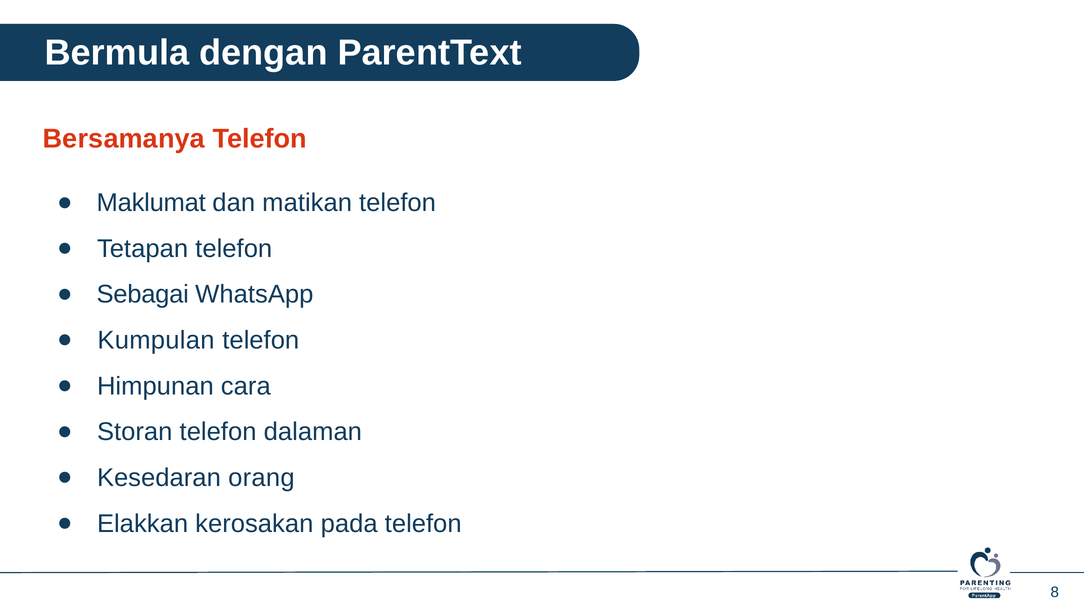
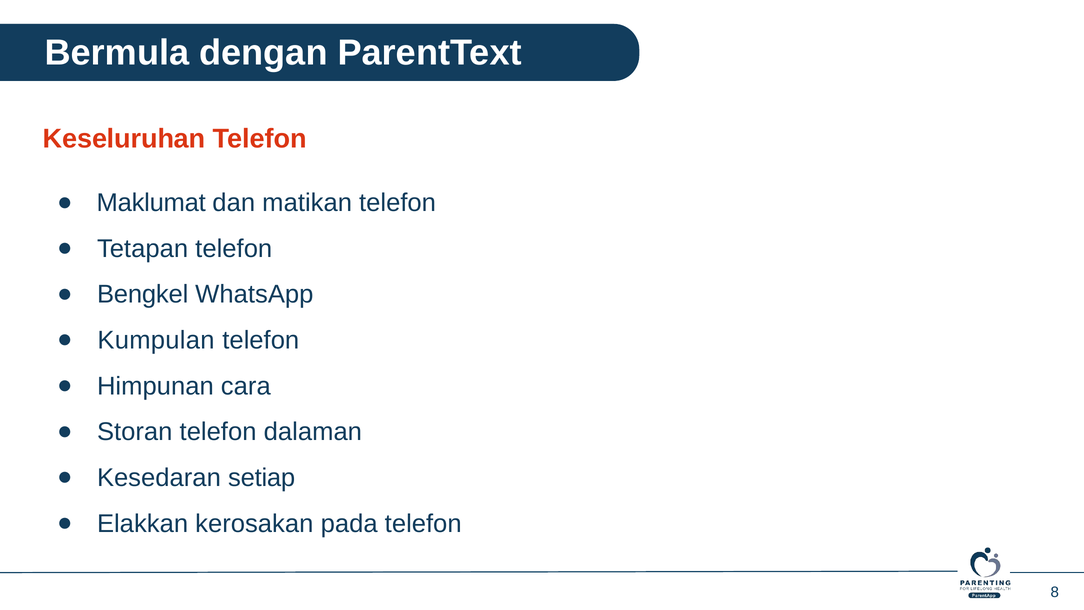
Bersamanya: Bersamanya -> Keseluruhan
Sebagai: Sebagai -> Bengkel
orang: orang -> setiap
